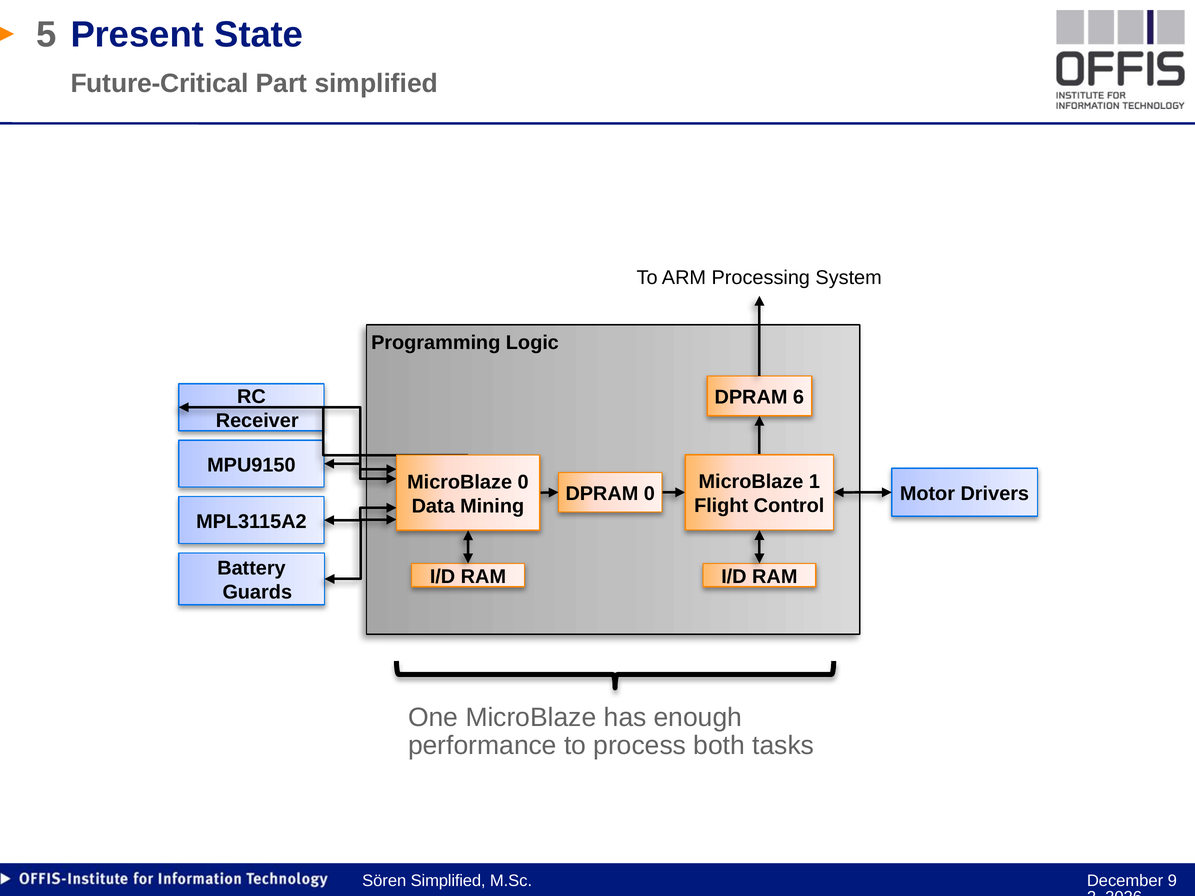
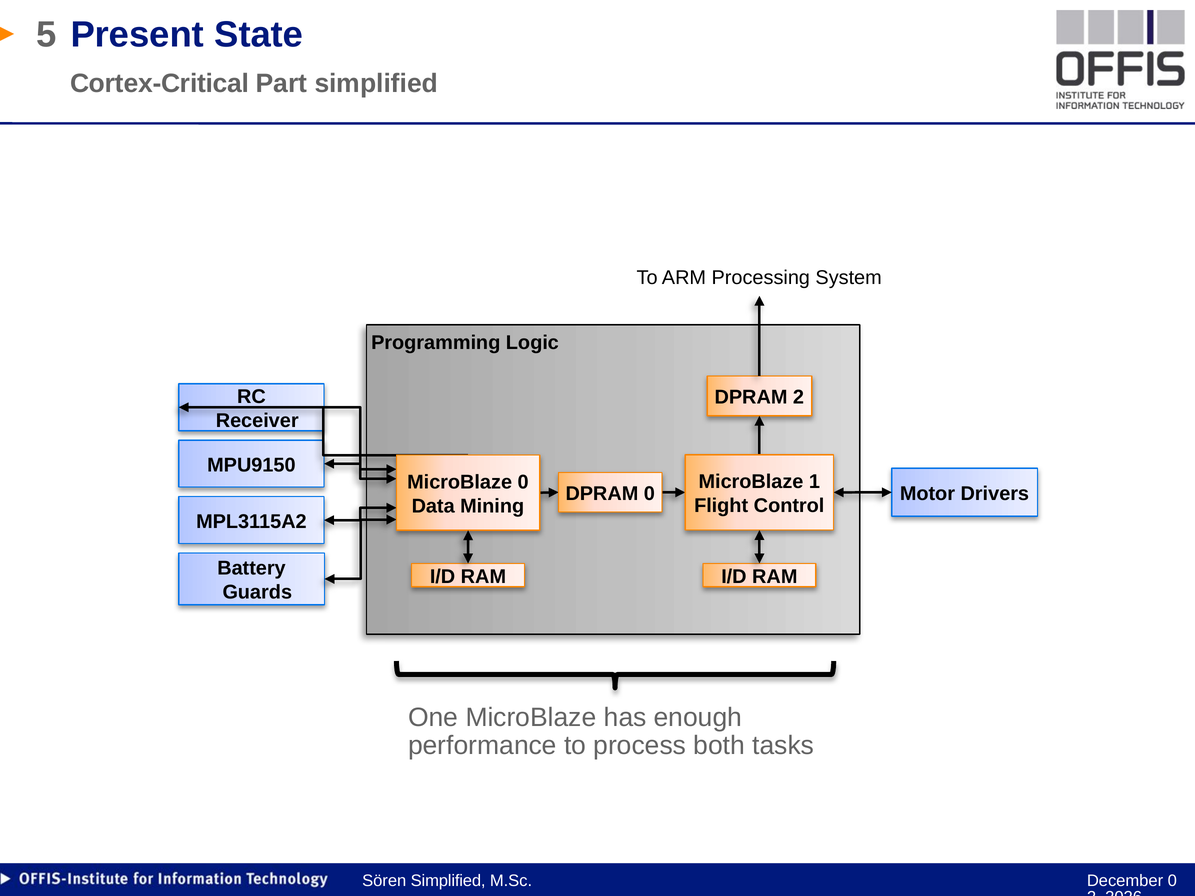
Future-Critical: Future-Critical -> Cortex-Critical
DPRAM 6: 6 -> 2
9 at (1172, 881): 9 -> 0
